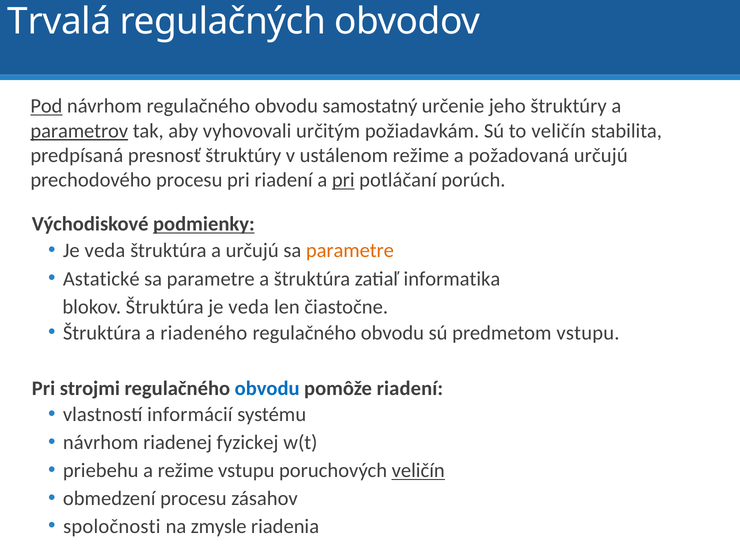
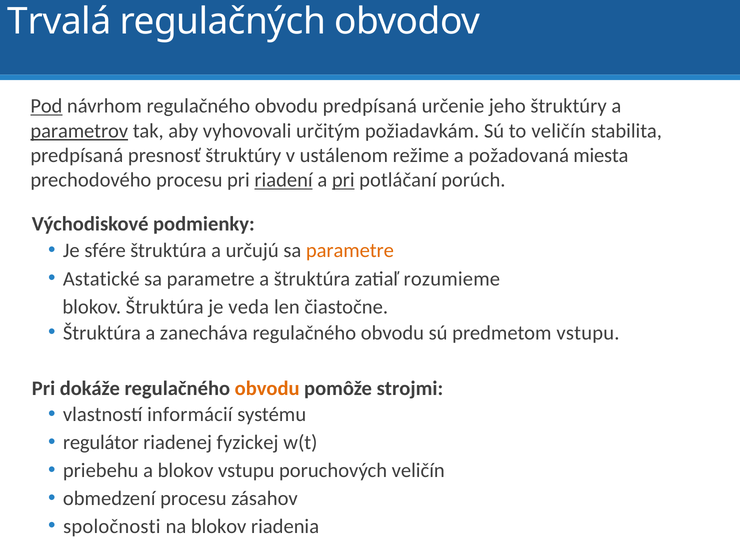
obvodu samostatný: samostatný -> predpísaná
požadovaná určujú: určujú -> miesta
riadení at (284, 180) underline: none -> present
podmienky underline: present -> none
veda at (105, 250): veda -> sfére
informatika: informatika -> rozumieme
riadeného: riadeného -> zanecháva
strojmi: strojmi -> dokáže
obvodu at (267, 389) colour: blue -> orange
pomôže riadení: riadení -> strojmi
návrhom at (101, 443): návrhom -> regulátor
a režime: režime -> blokov
veličín at (418, 471) underline: present -> none
na zmysle: zmysle -> blokov
